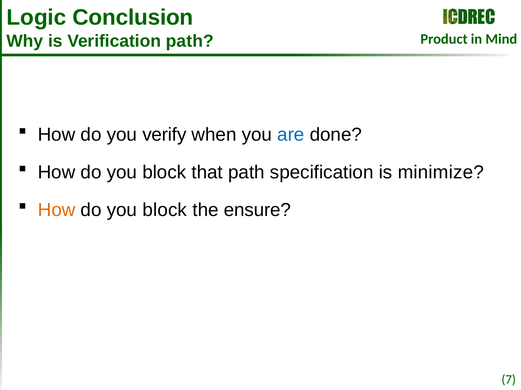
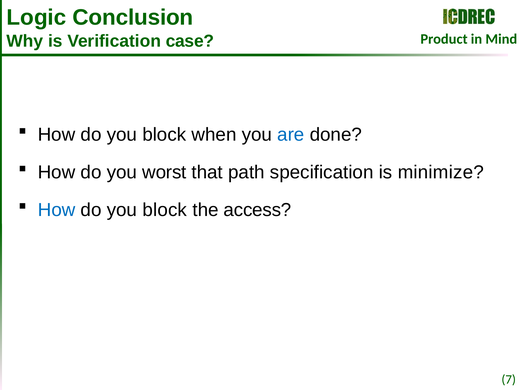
Verification path: path -> case
verify at (164, 135): verify -> block
block at (164, 173): block -> worst
How at (57, 210) colour: orange -> blue
ensure: ensure -> access
